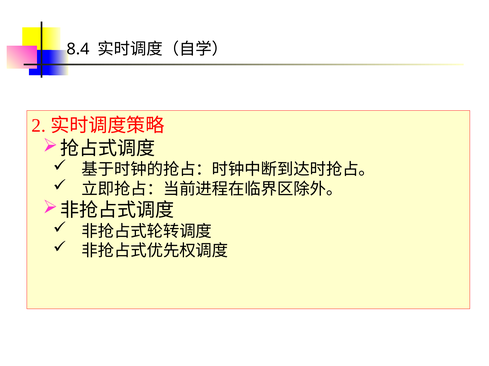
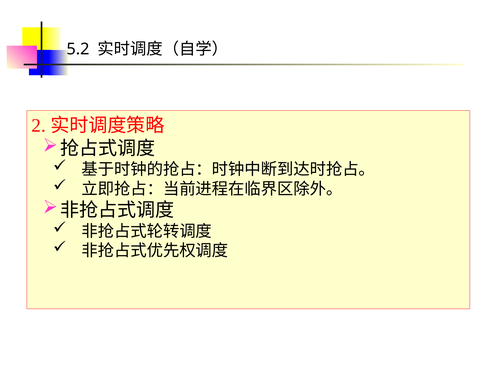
8.4: 8.4 -> 5.2
